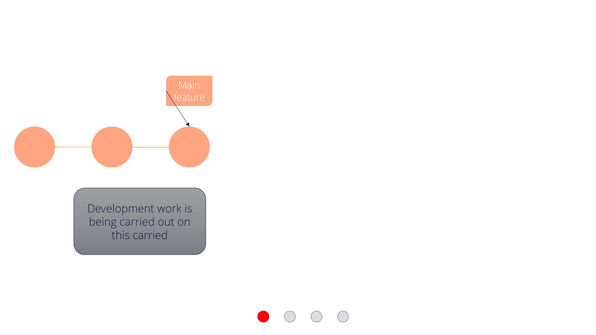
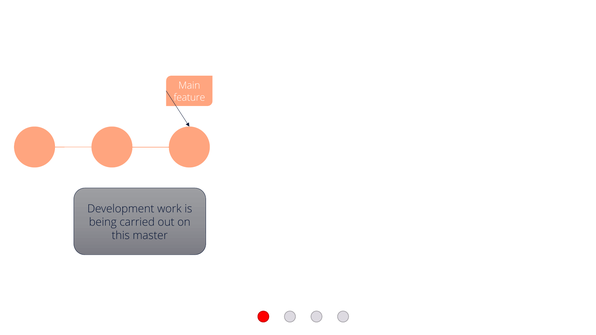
this carried: carried -> master
